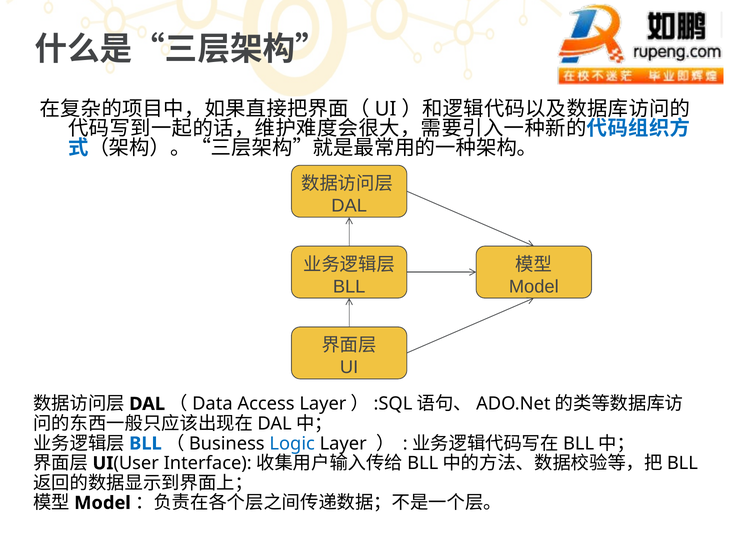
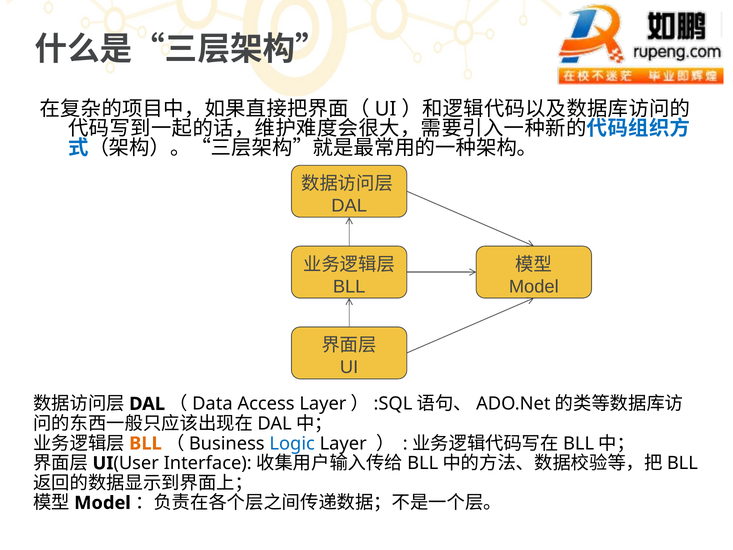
BLL at (145, 443) colour: blue -> orange
